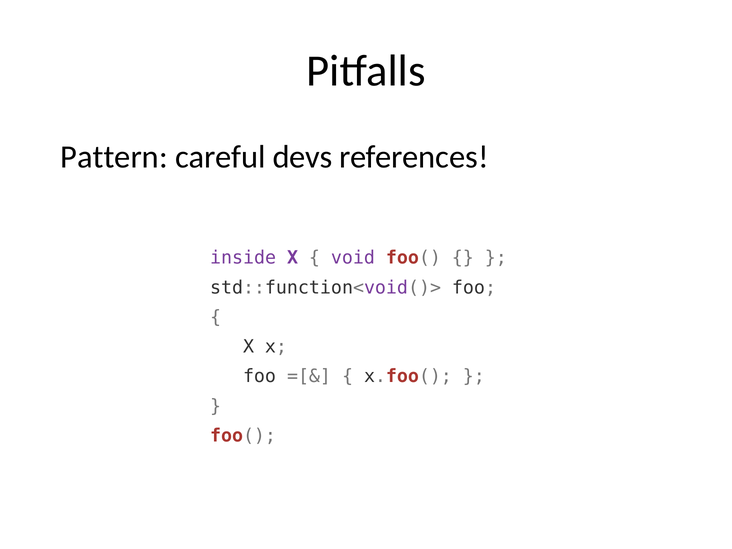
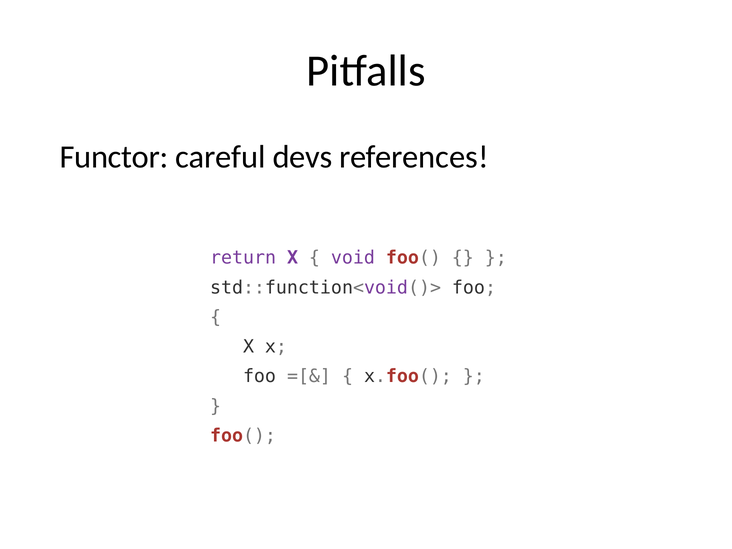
Pattern: Pattern -> Functor
inside: inside -> return
